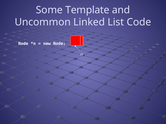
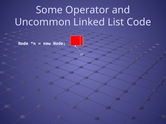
Template: Template -> Operator
